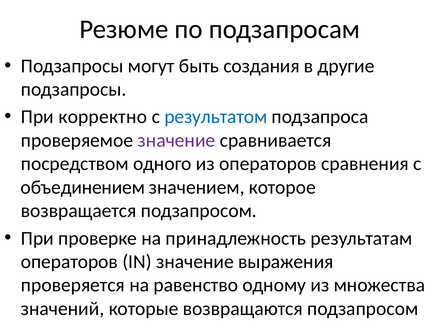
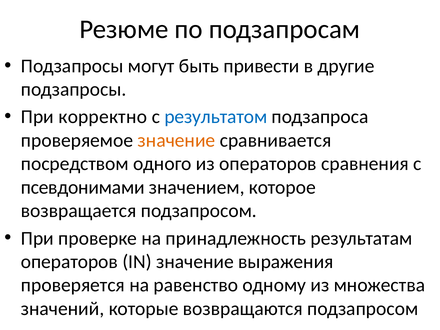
создания: создания -> привести
значение at (177, 140) colour: purple -> orange
объединением: объединением -> псевдонимами
